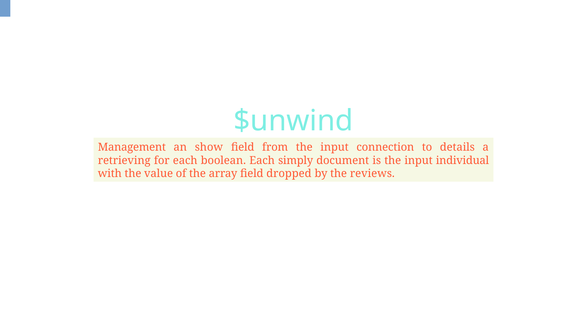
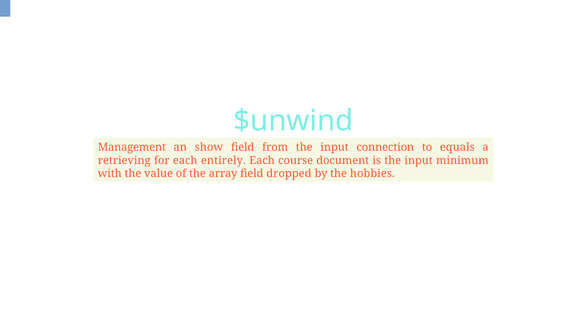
details: details -> equals
boolean: boolean -> entirely
simply: simply -> course
individual: individual -> minimum
reviews: reviews -> hobbies
